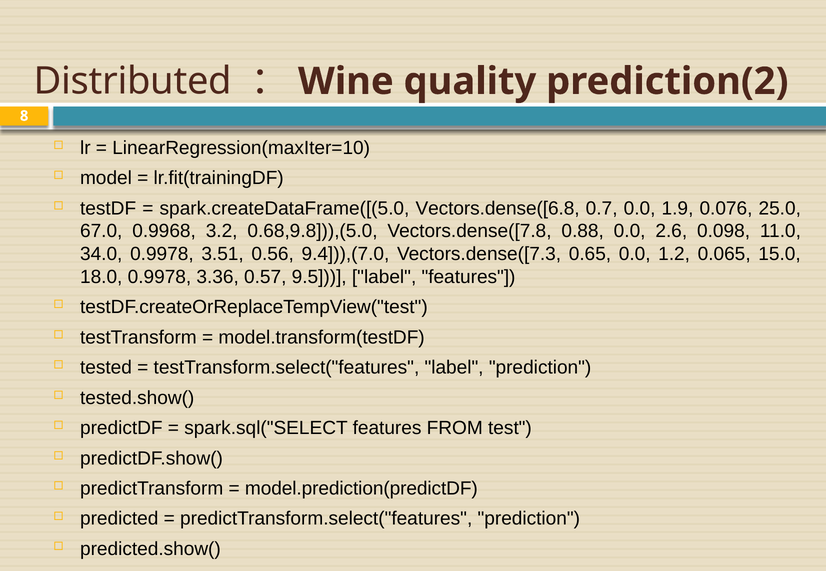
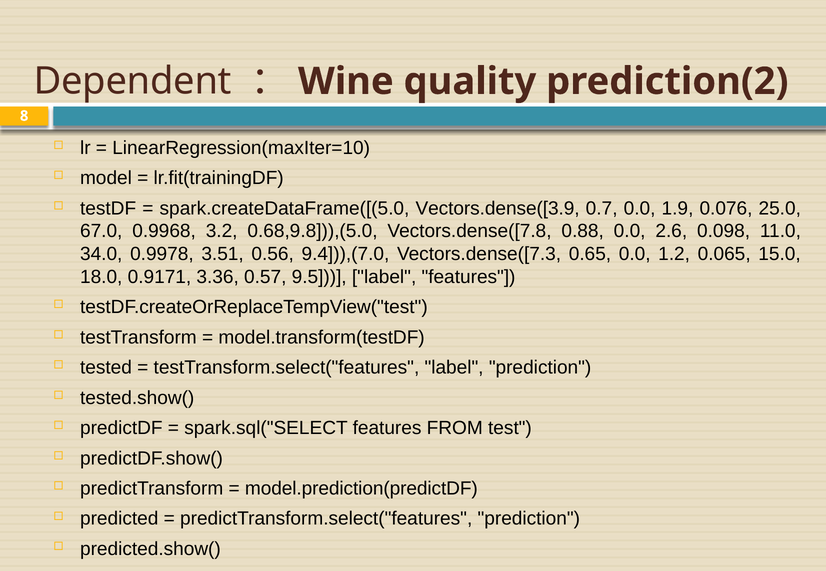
Distributed: Distributed -> Dependent
Vectors.dense([6.8: Vectors.dense([6.8 -> Vectors.dense([3.9
18.0 0.9978: 0.9978 -> 0.9171
